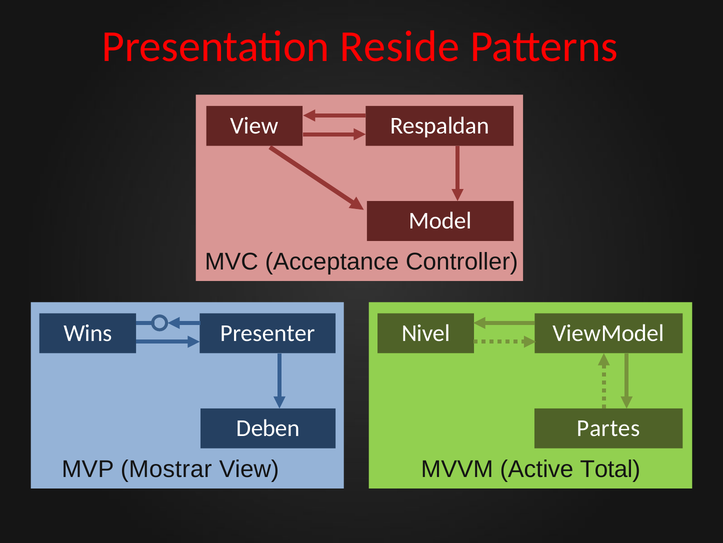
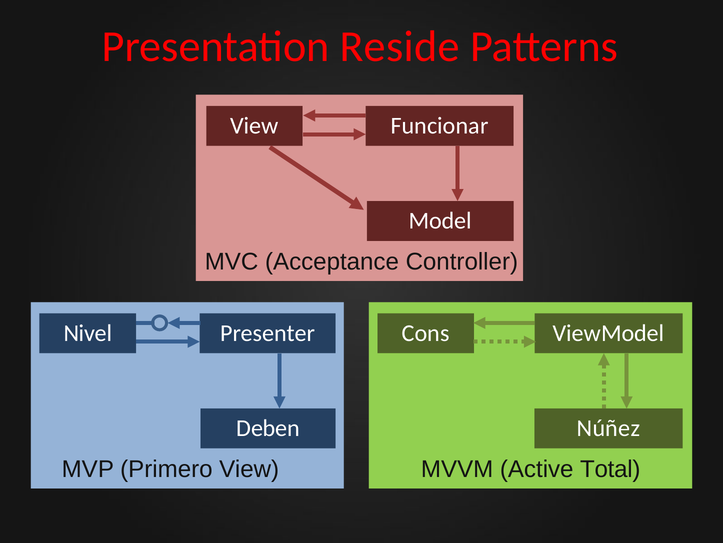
Respaldan: Respaldan -> Funcionar
Wins: Wins -> Nivel
Nivel: Nivel -> Cons
Partes: Partes -> Núñez
Mostrar: Mostrar -> Primero
